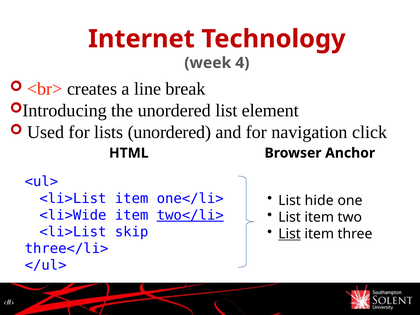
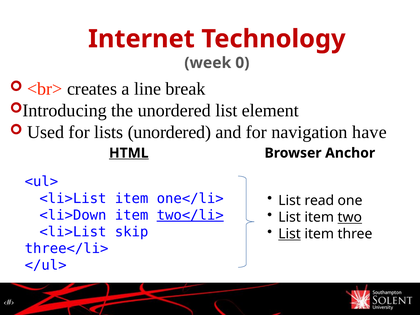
4: 4 -> 0
click: click -> have
HTML underline: none -> present
hide: hide -> read
<li>Wide: <li>Wide -> <li>Down
two underline: none -> present
